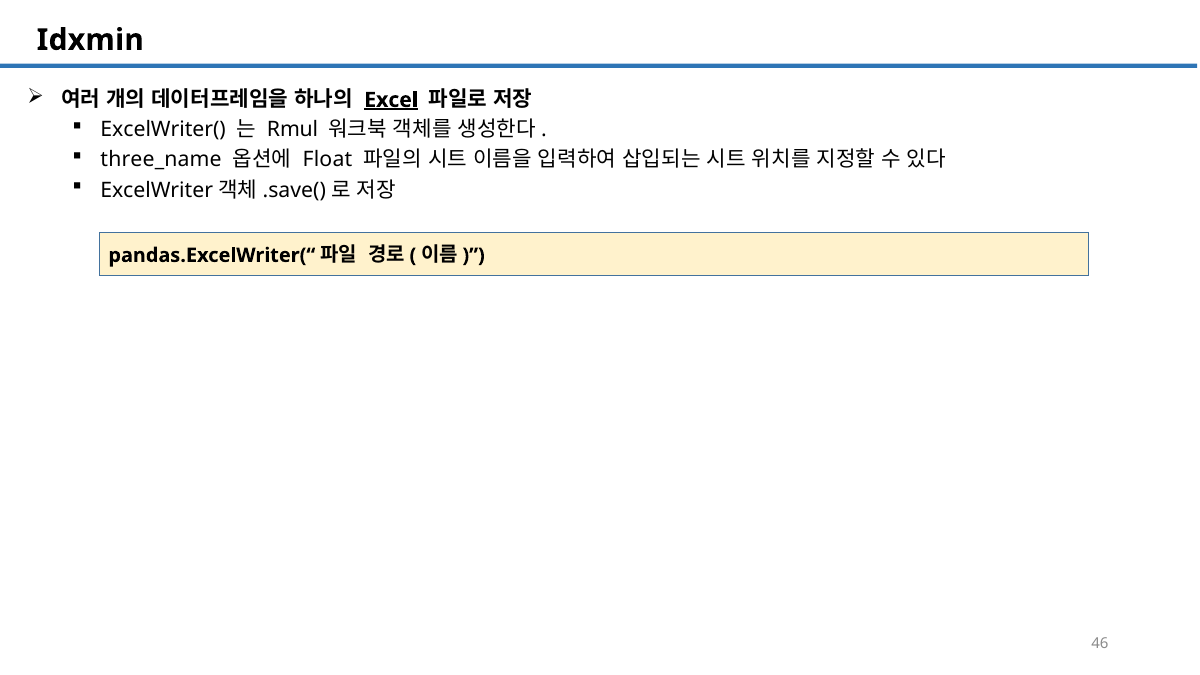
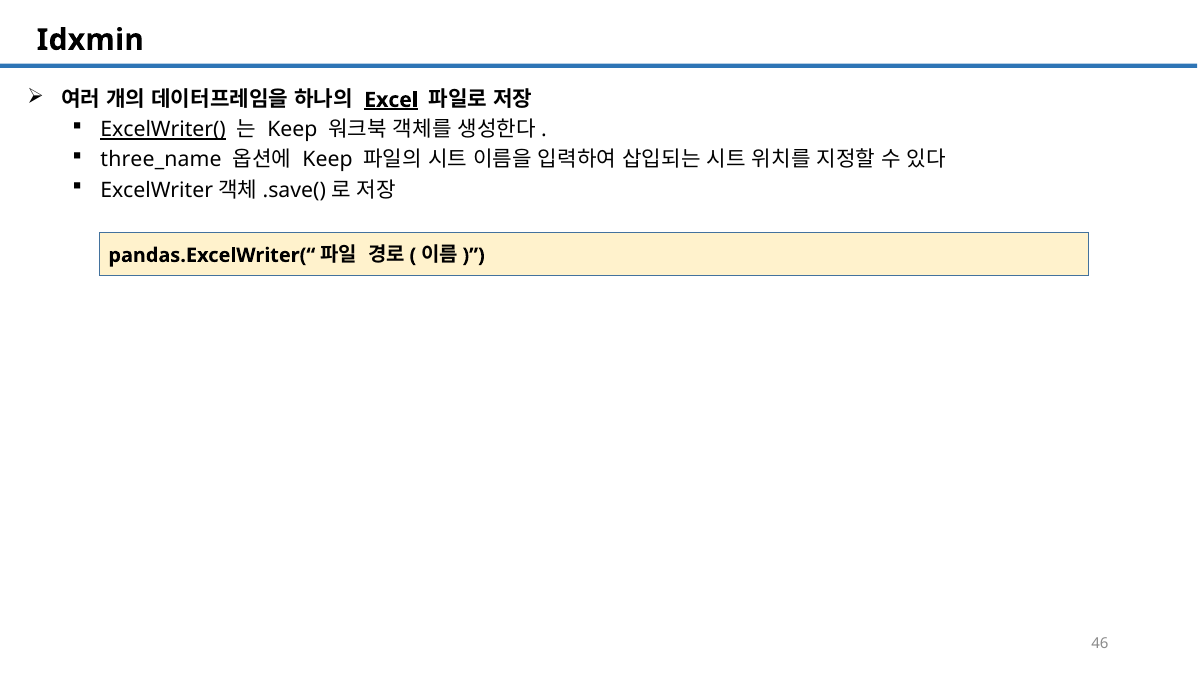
ExcelWriter( underline: none -> present
Rmul at (293, 130): Rmul -> Keep
Float at (327, 160): Float -> Keep
